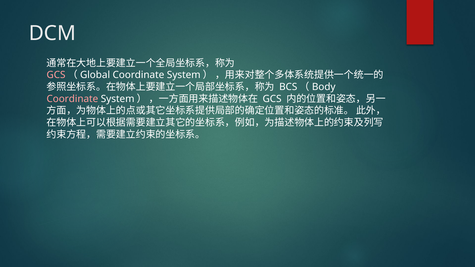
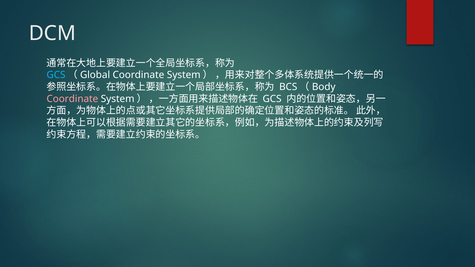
GCS at (56, 75) colour: pink -> light blue
